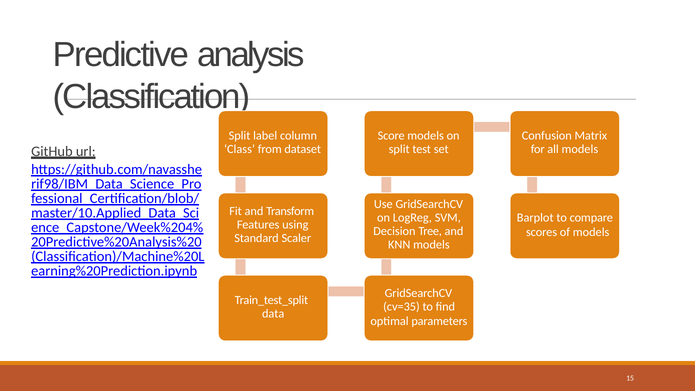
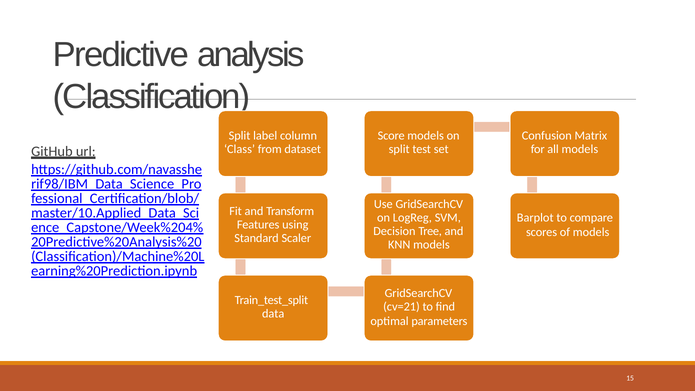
cv=35: cv=35 -> cv=21
